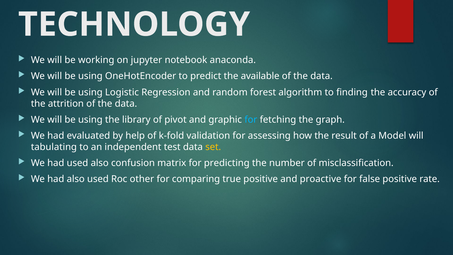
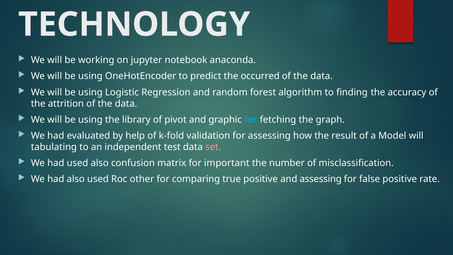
available: available -> occurred
set colour: yellow -> pink
predicting: predicting -> important
and proactive: proactive -> assessing
